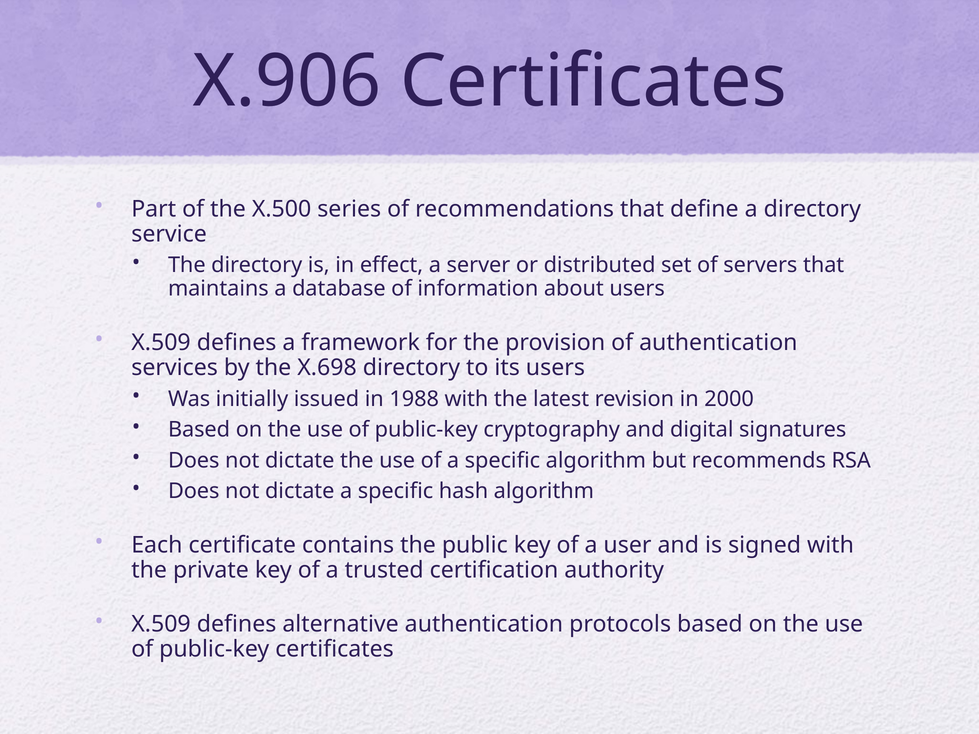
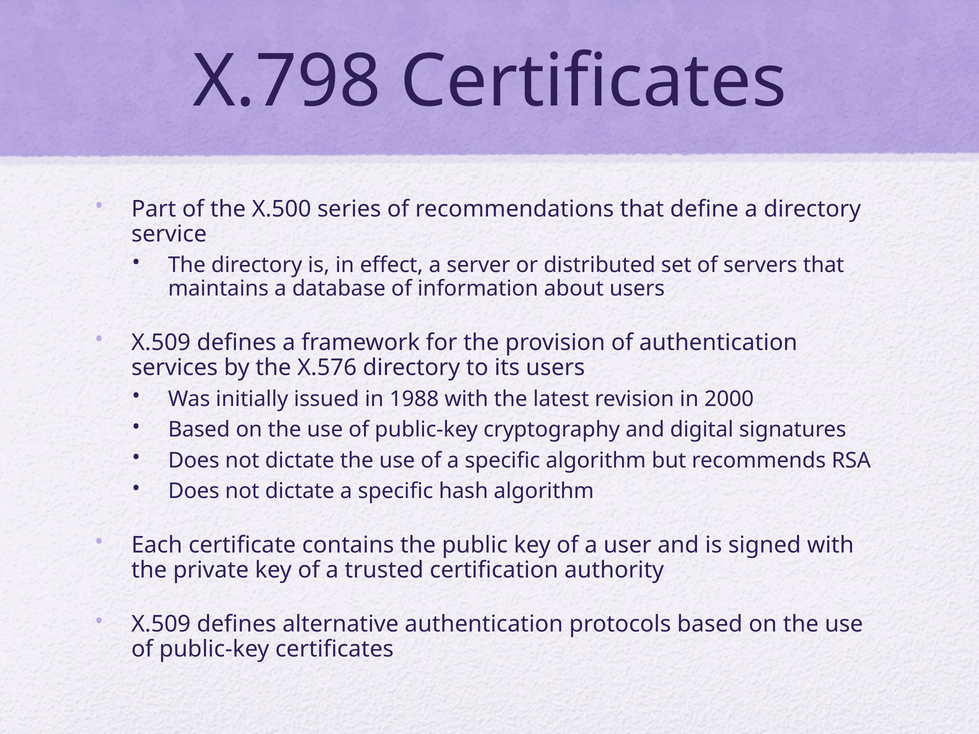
X.906: X.906 -> X.798
X.698: X.698 -> X.576
